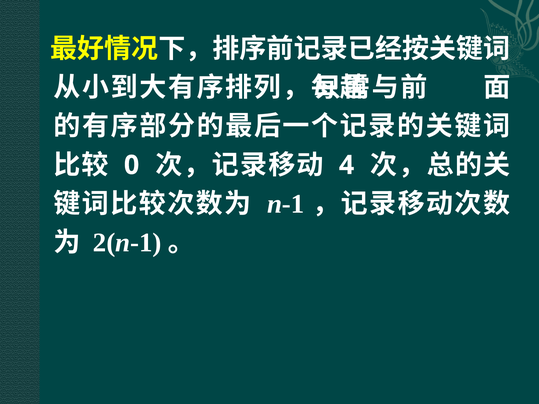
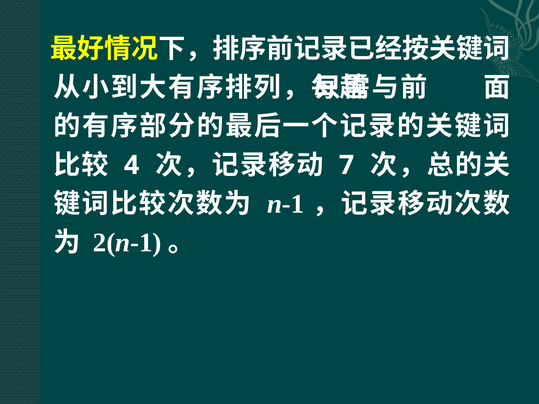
0: 0 -> 4
4: 4 -> 7
